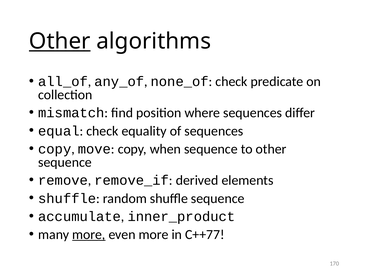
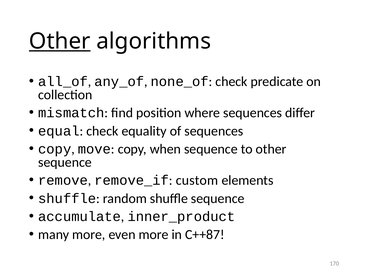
derived: derived -> custom
more at (89, 235) underline: present -> none
C++77: C++77 -> C++87
